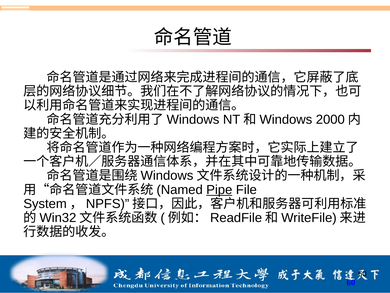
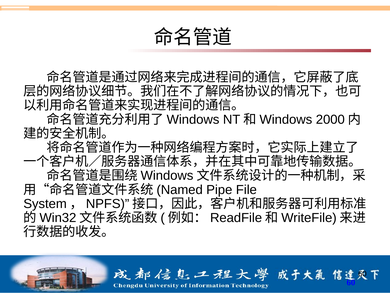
Pipe underline: present -> none
